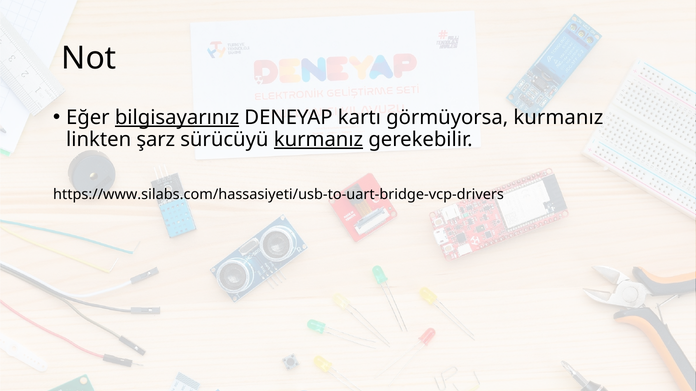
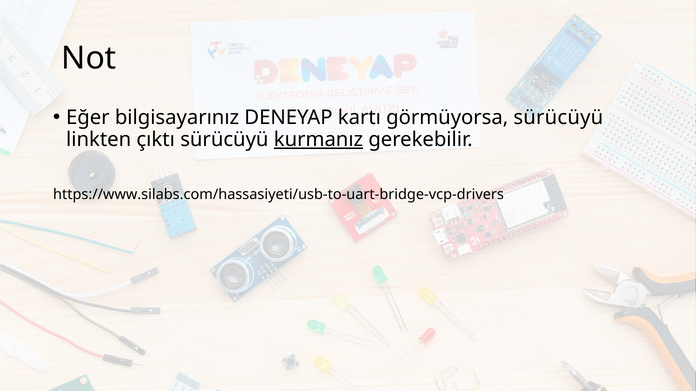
bilgisayarınız underline: present -> none
görmüyorsa kurmanız: kurmanız -> sürücüyü
şarz: şarz -> çıktı
